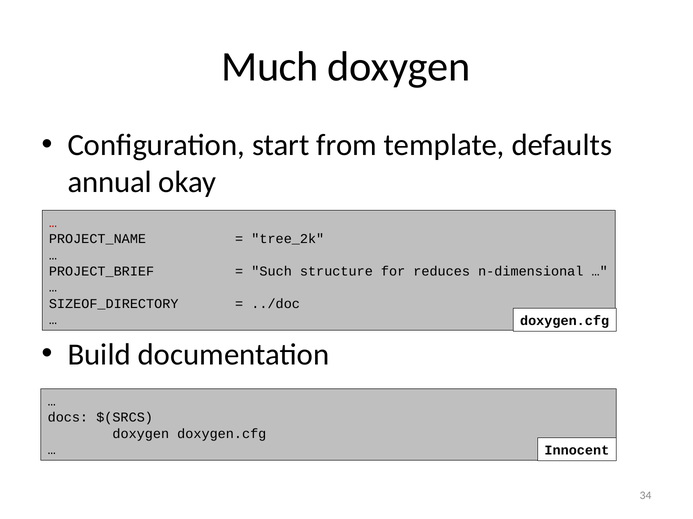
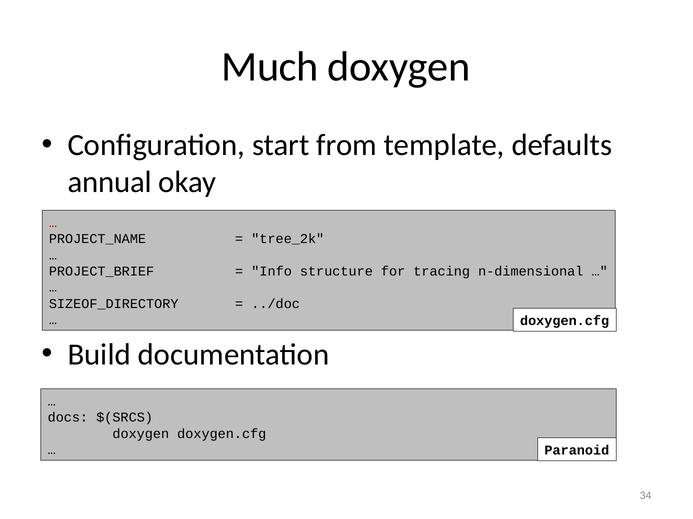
Such: Such -> Info
reduces: reduces -> tracing
Innocent: Innocent -> Paranoid
